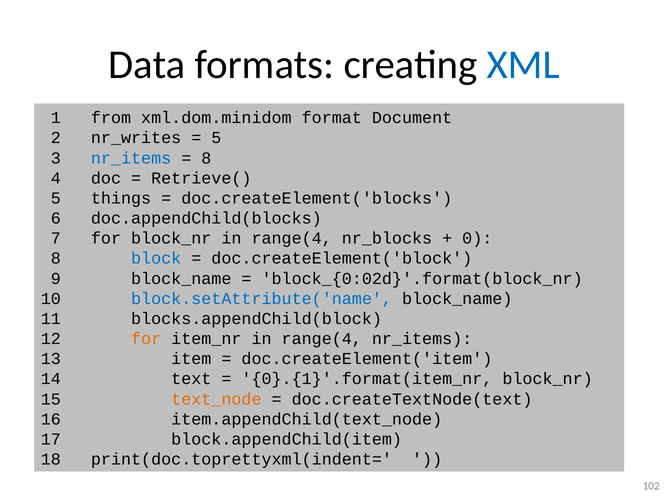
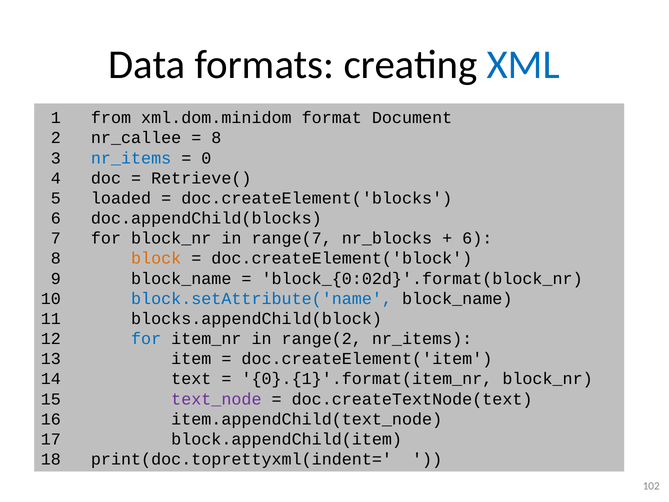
nr_writes: nr_writes -> nr_callee
5 at (216, 138): 5 -> 8
8 at (206, 158): 8 -> 0
things: things -> loaded
block_nr in range(4: range(4 -> range(7
0 at (477, 238): 0 -> 6
block colour: blue -> orange
for at (146, 339) colour: orange -> blue
item_nr in range(4: range(4 -> range(2
text_node colour: orange -> purple
